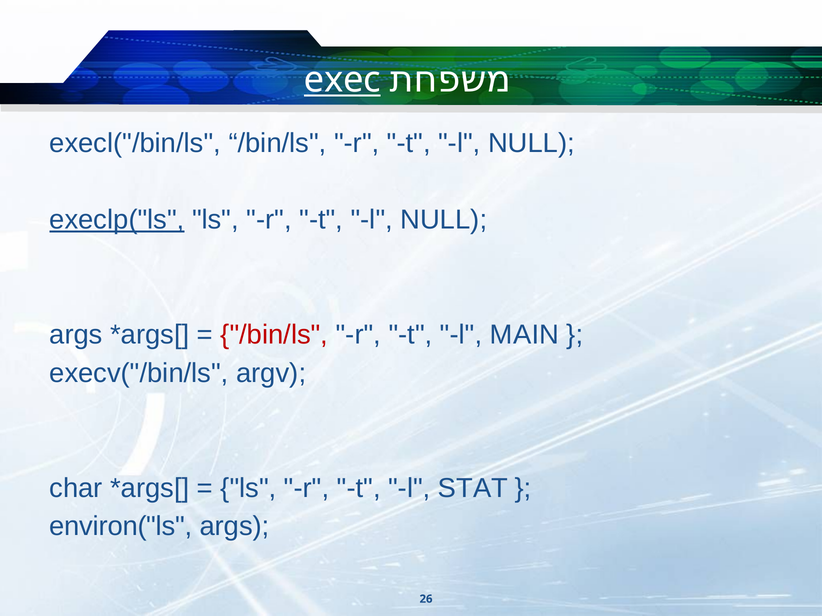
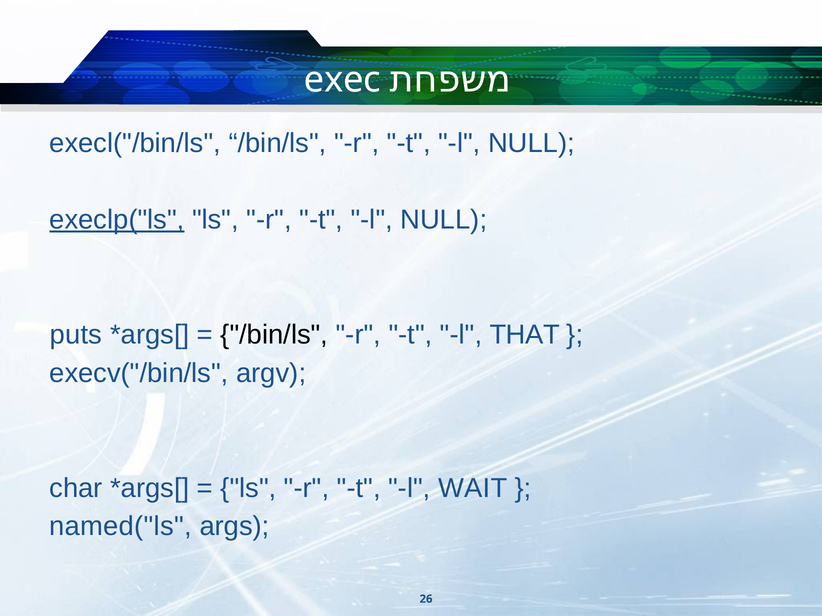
exec underline: present -> none
args at (76, 335): args -> puts
/bin/ls at (274, 335) colour: red -> black
MAIN: MAIN -> THAT
STAT: STAT -> WAIT
environ("ls: environ("ls -> named("ls
